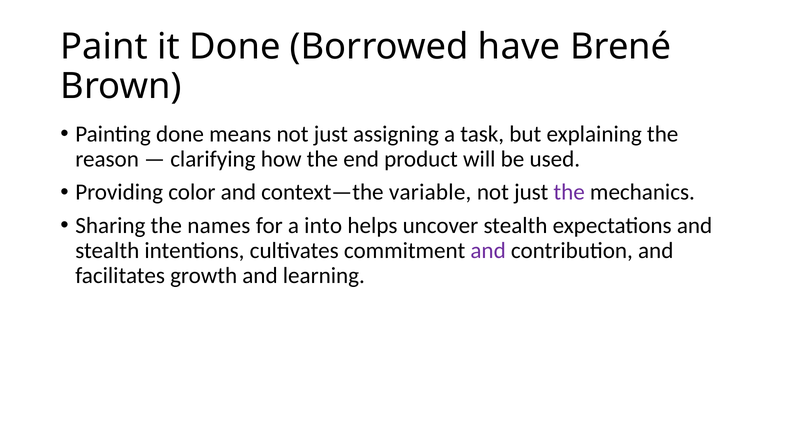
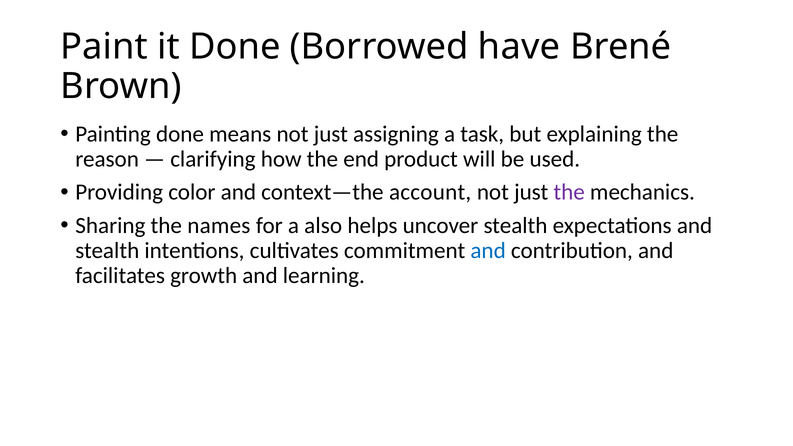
variable: variable -> account
into: into -> also
and at (488, 251) colour: purple -> blue
